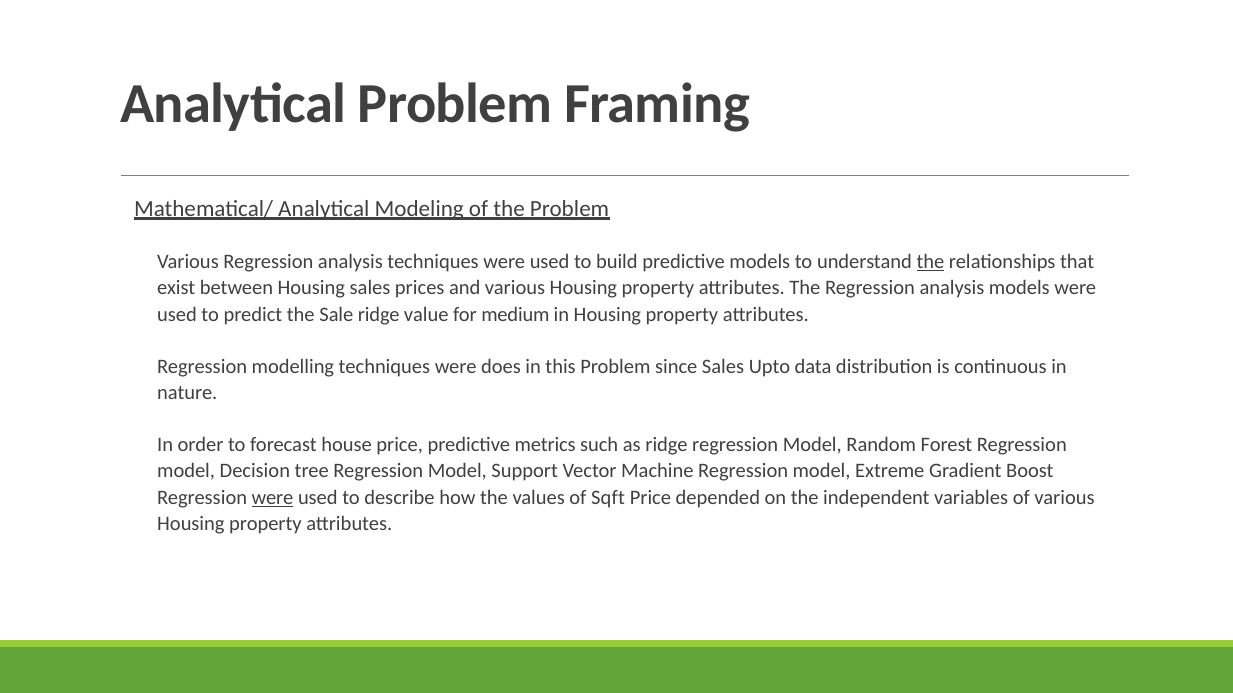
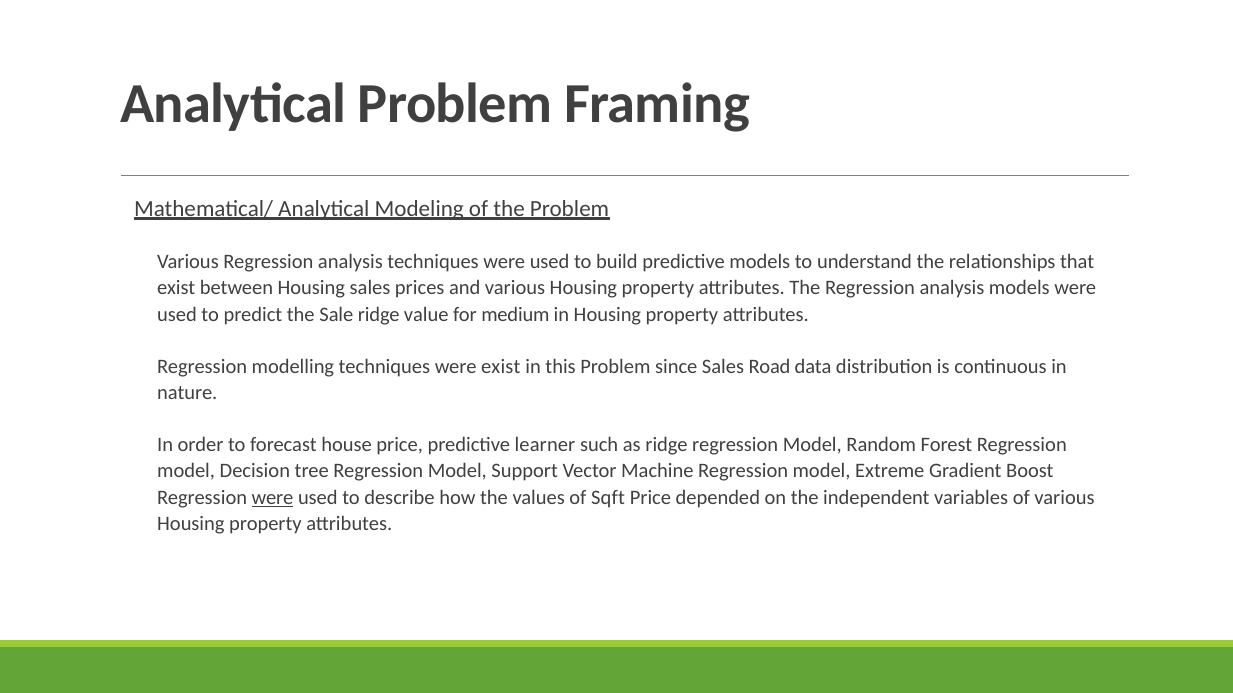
the at (930, 262) underline: present -> none
were does: does -> exist
Upto: Upto -> Road
metrics: metrics -> learner
